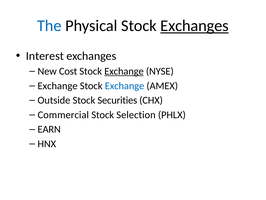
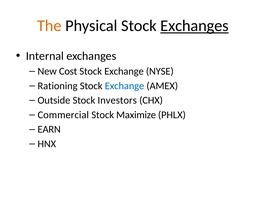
The colour: blue -> orange
Interest: Interest -> Internal
Exchange at (124, 71) underline: present -> none
Exchange at (58, 86): Exchange -> Rationing
Securities: Securities -> Investors
Selection: Selection -> Maximize
